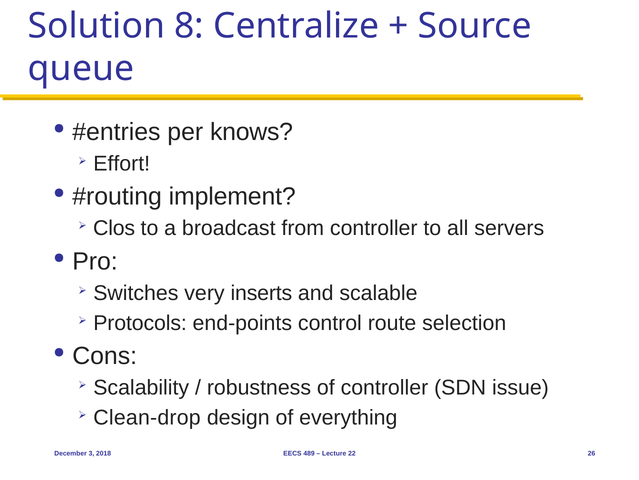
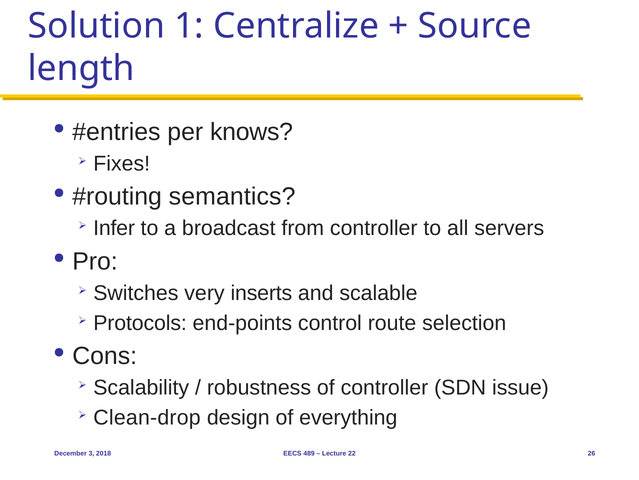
8: 8 -> 1
queue: queue -> length
Effort: Effort -> Fixes
implement: implement -> semantics
Clos: Clos -> Infer
